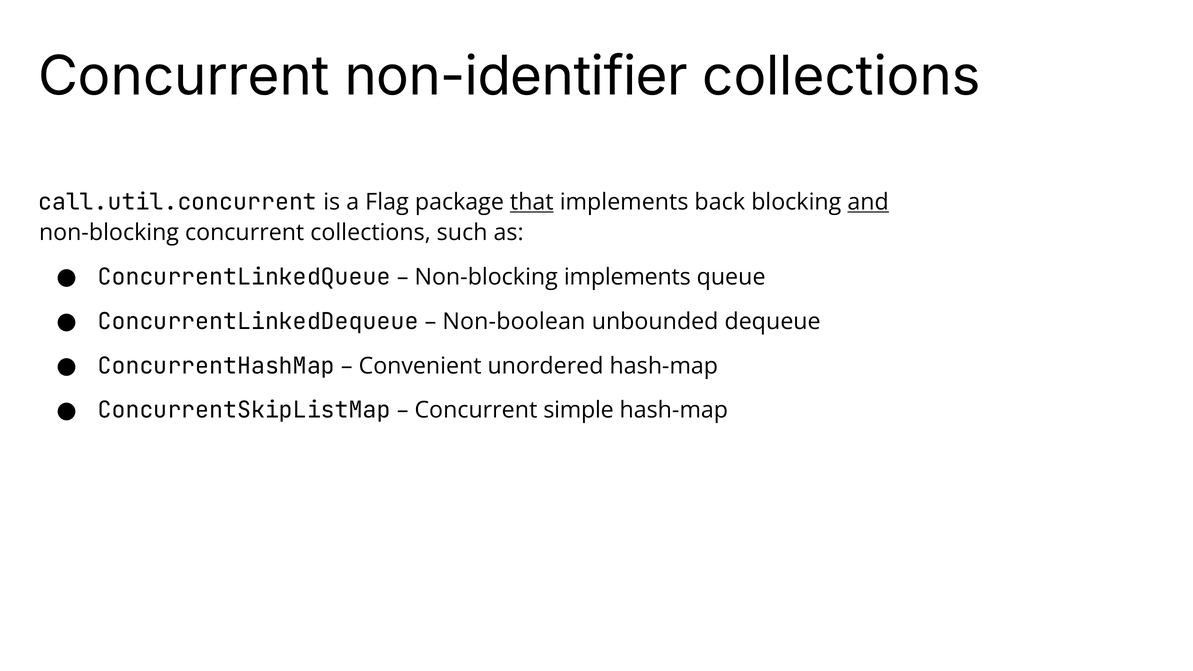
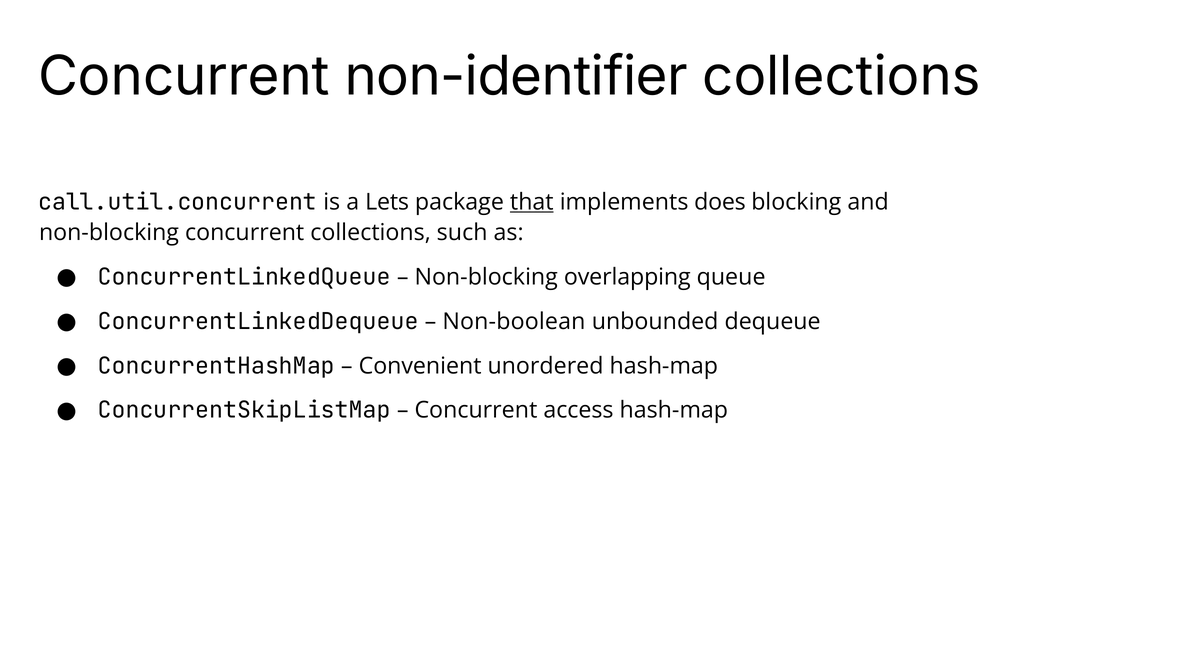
Flag: Flag -> Lets
back: back -> does
and underline: present -> none
Non-blocking implements: implements -> overlapping
simple: simple -> access
